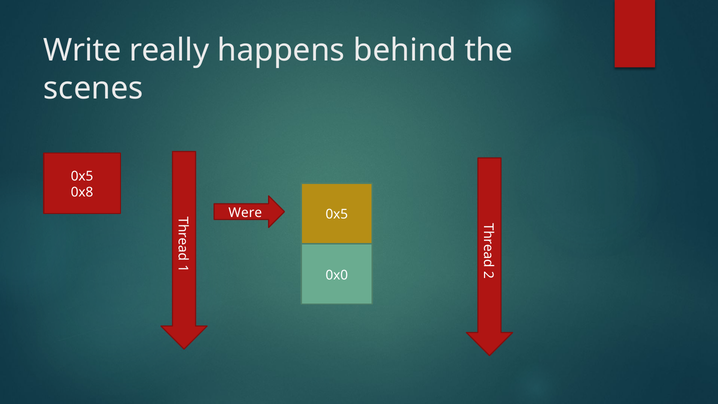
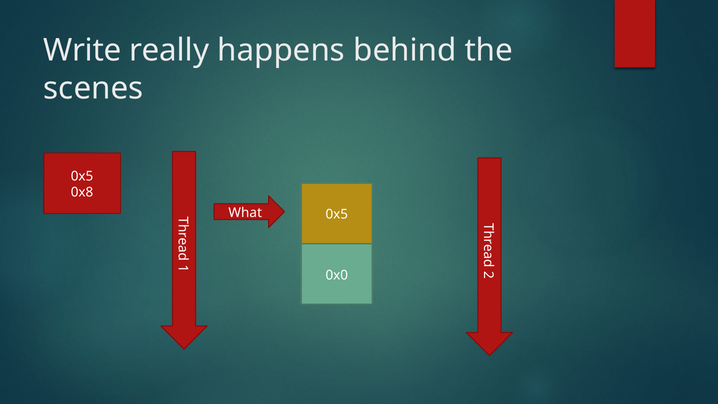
Were: Were -> What
